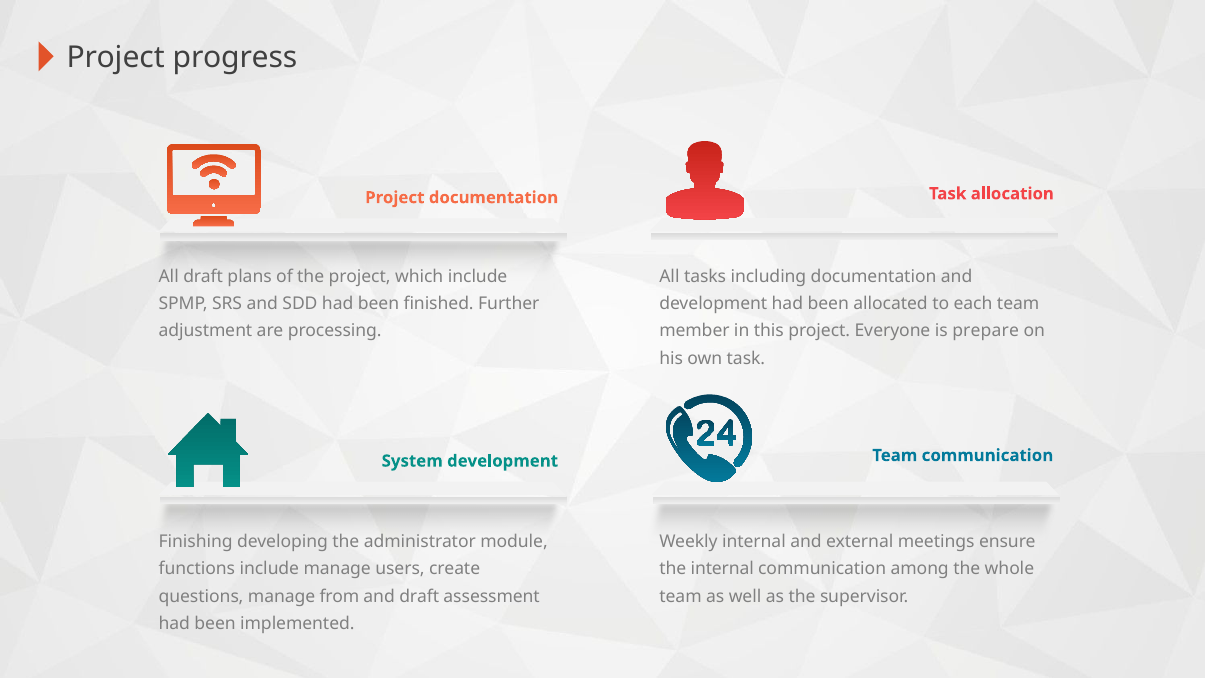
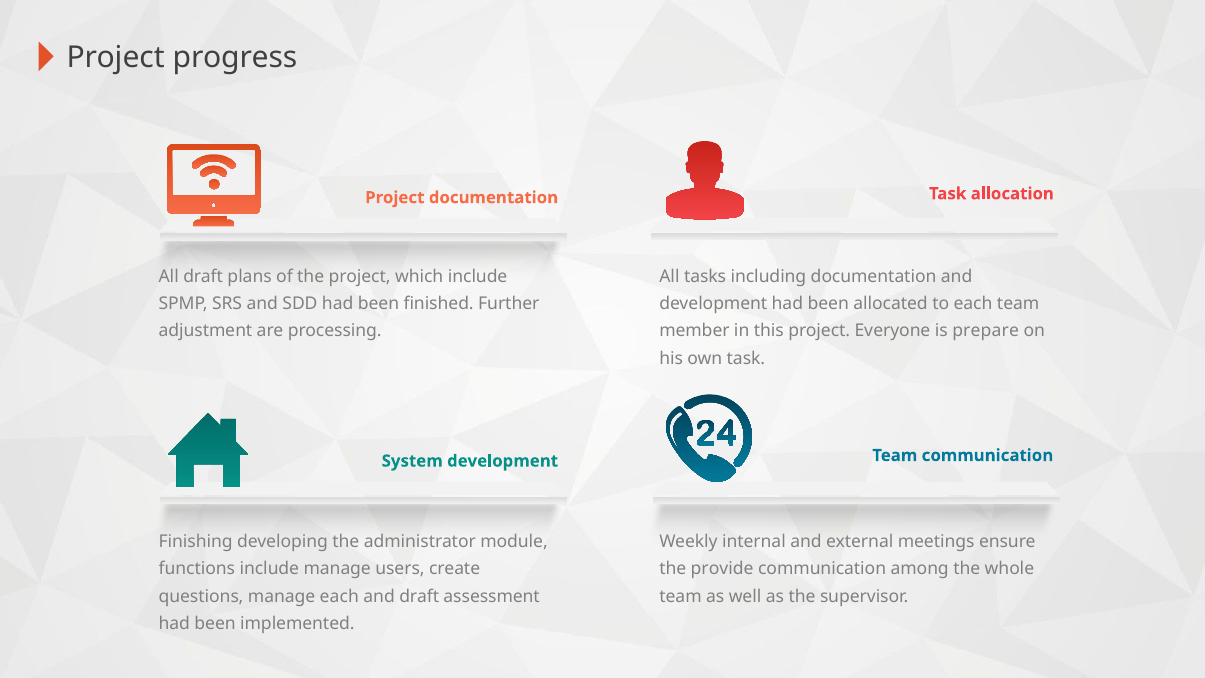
the internal: internal -> provide
manage from: from -> each
